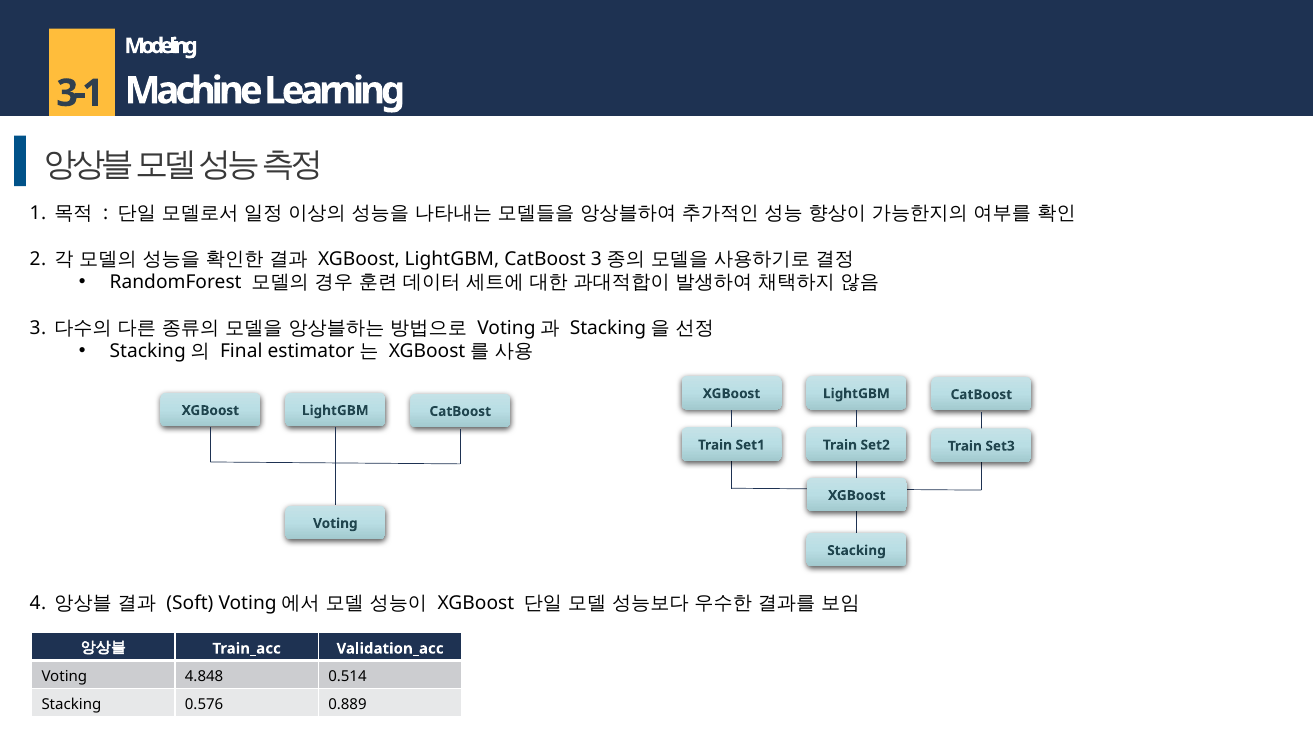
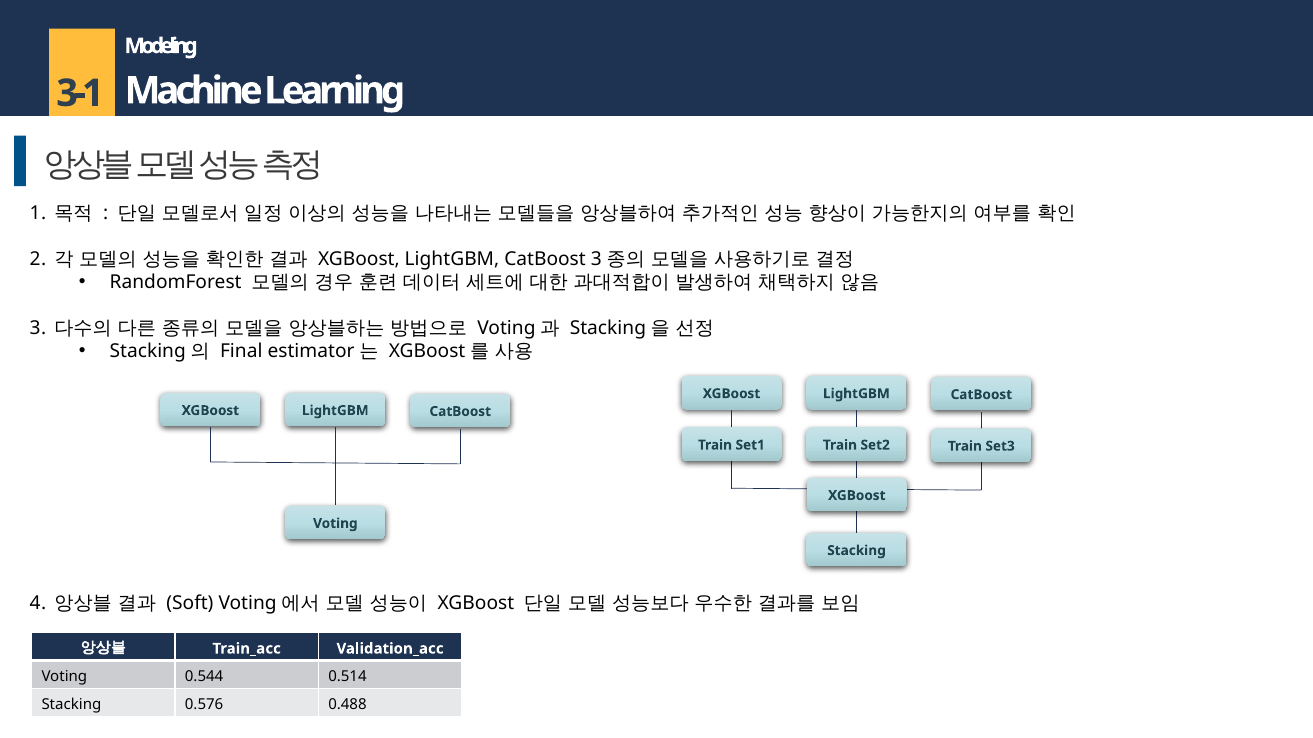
4.848: 4.848 -> 0.544
0.889: 0.889 -> 0.488
